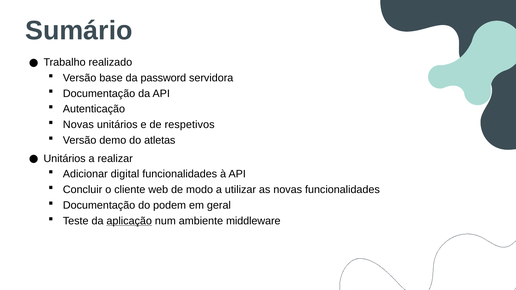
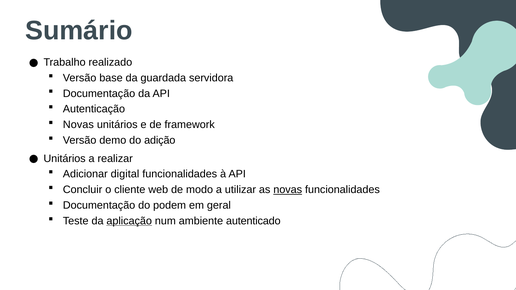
password: password -> guardada
respetivos: respetivos -> framework
atletas: atletas -> adição
novas at (288, 190) underline: none -> present
middleware: middleware -> autenticado
